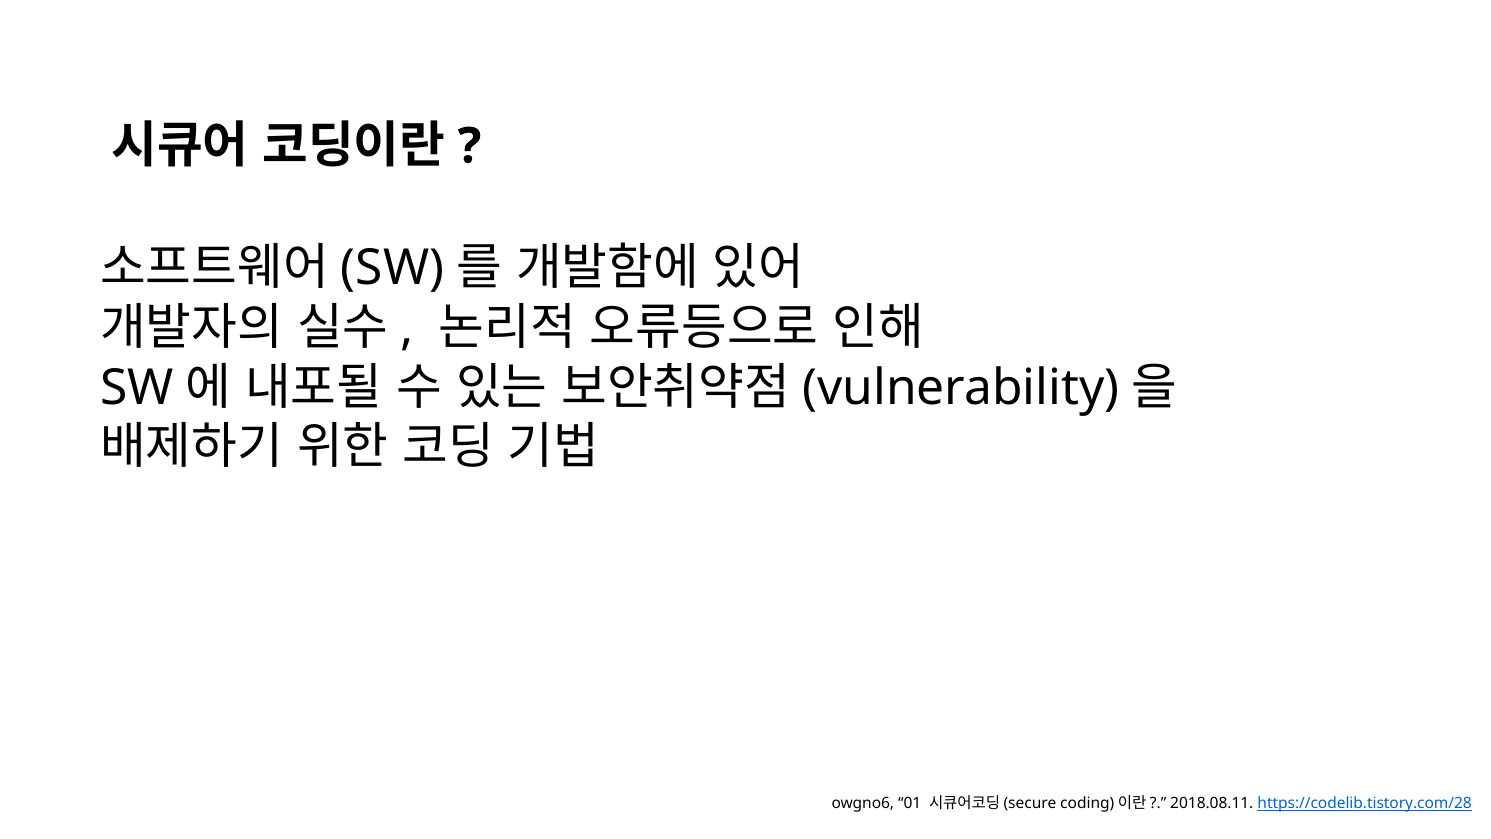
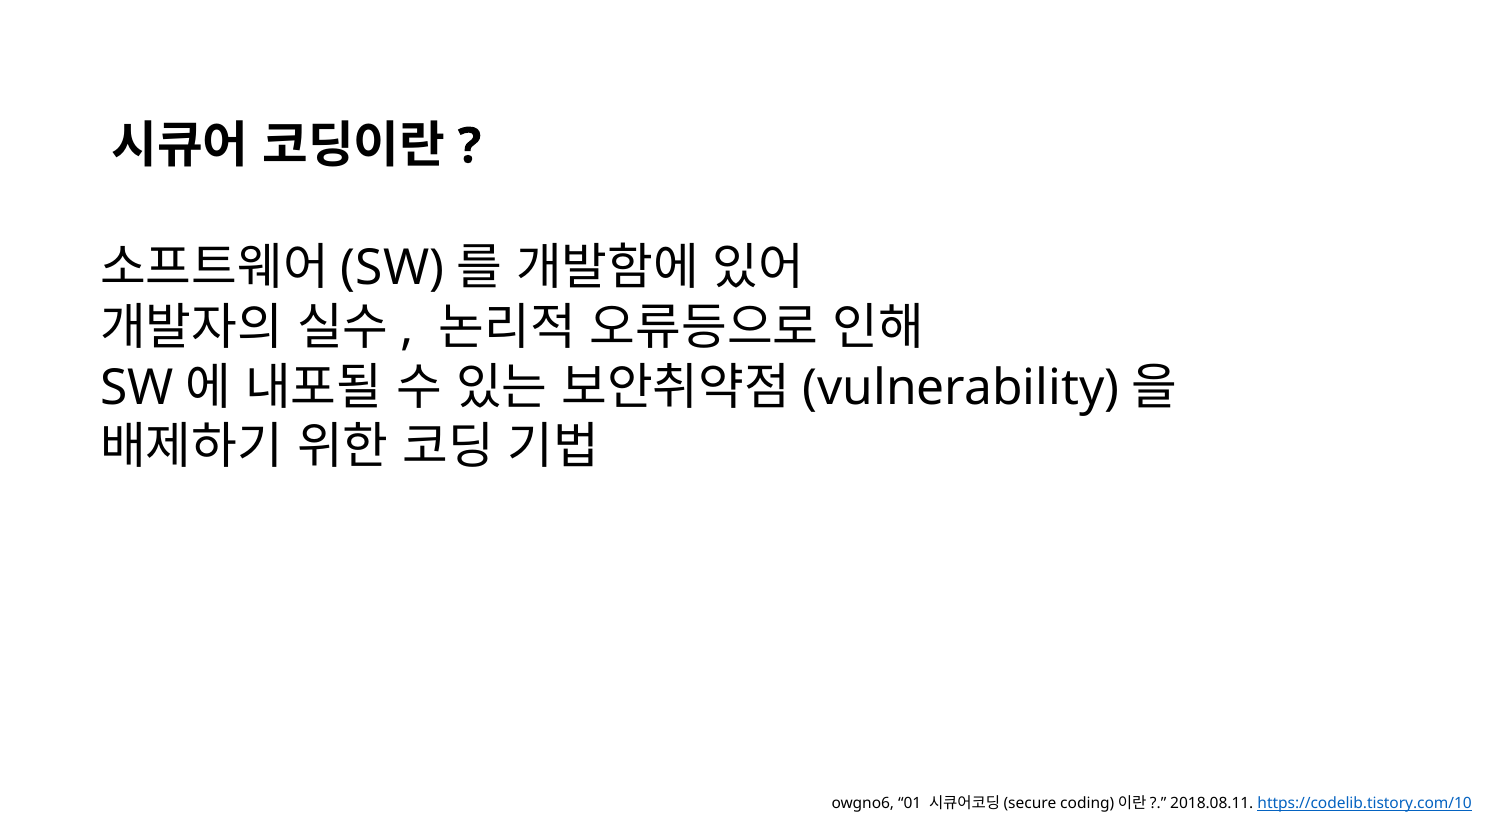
https://codelib.tistory.com/28: https://codelib.tistory.com/28 -> https://codelib.tistory.com/10
